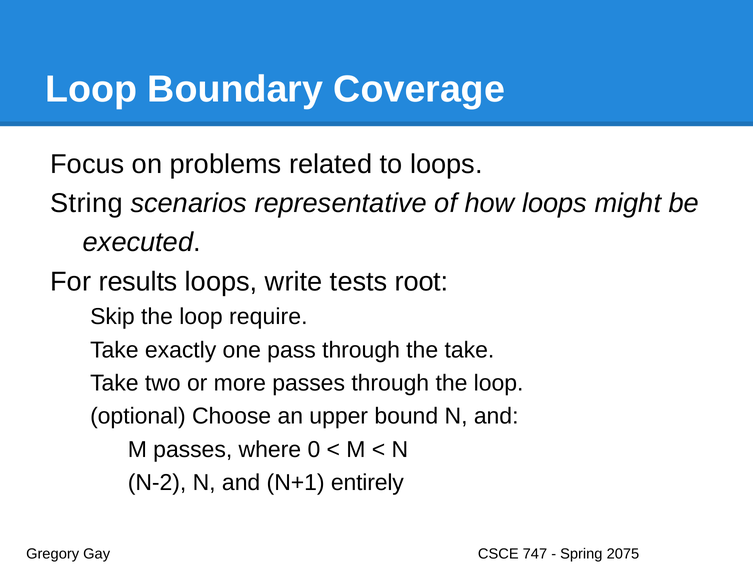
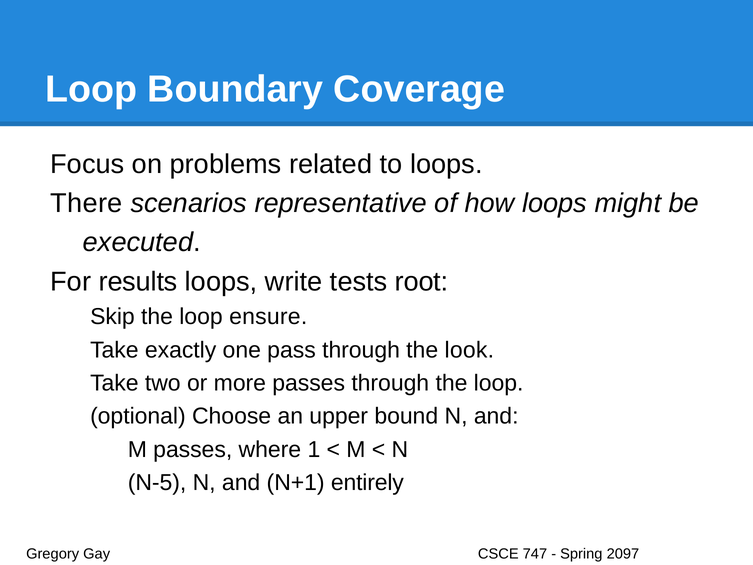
String: String -> There
require: require -> ensure
the take: take -> look
0: 0 -> 1
N-2: N-2 -> N-5
2075: 2075 -> 2097
